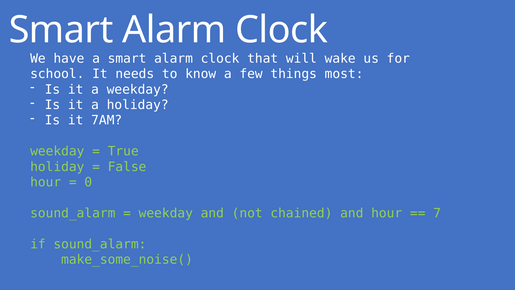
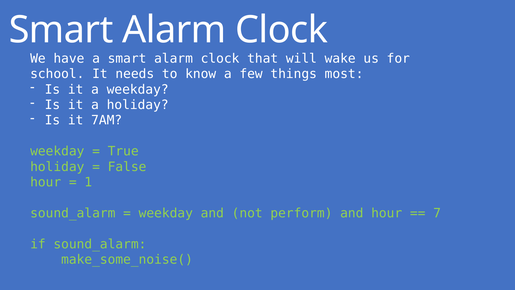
0: 0 -> 1
chained: chained -> perform
